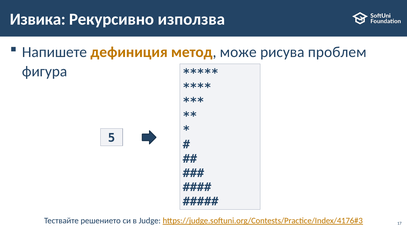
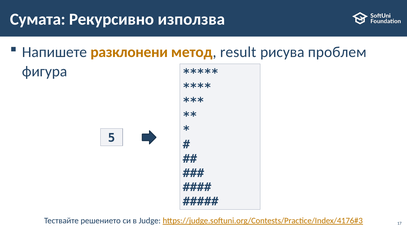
Извика: Извика -> Сумата
дефиниция: дефиниция -> разклонени
може: може -> result
